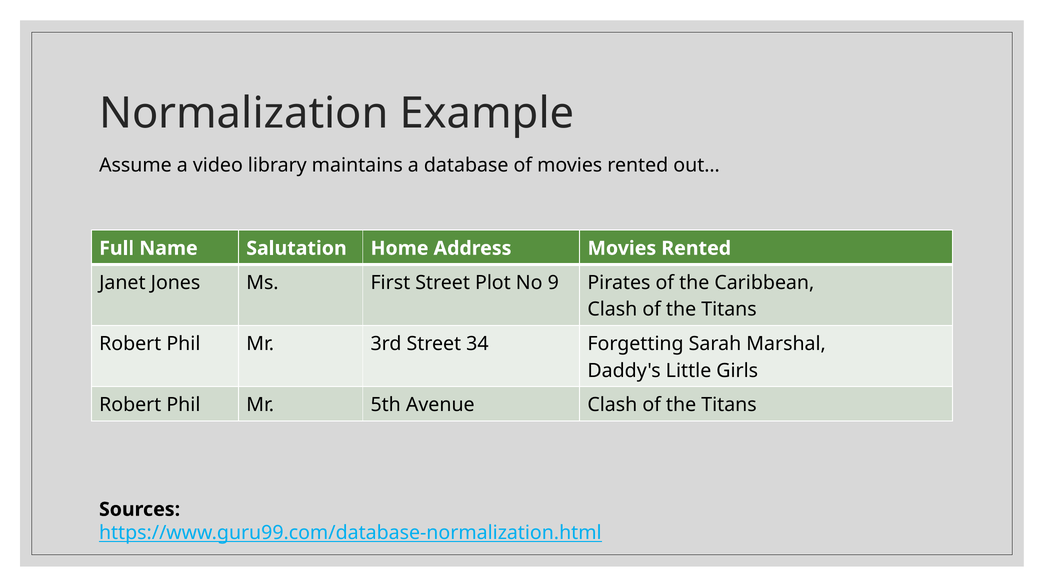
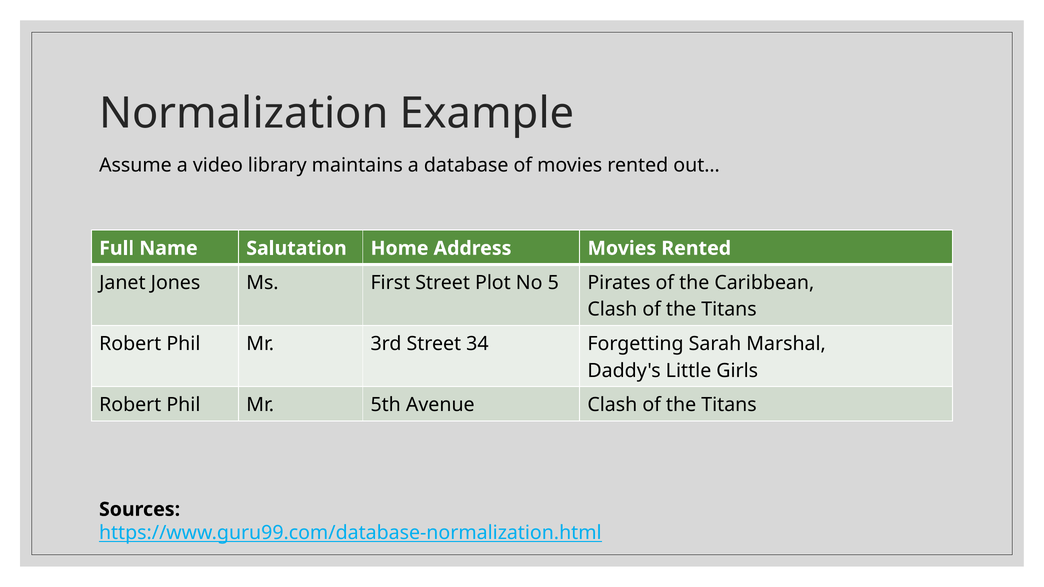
9: 9 -> 5
